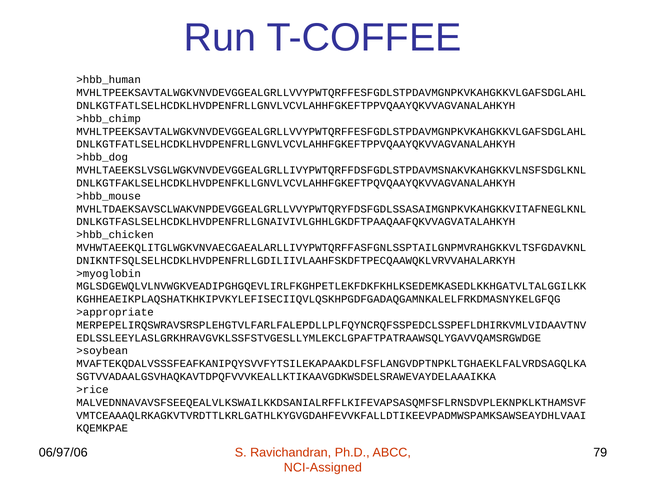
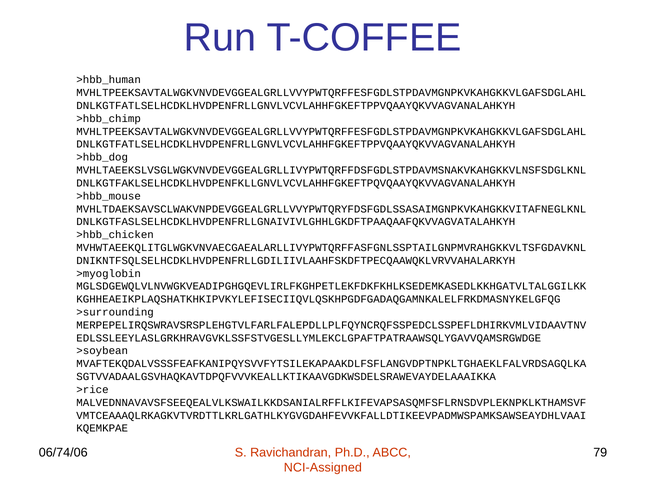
>appropriate: >appropriate -> >surrounding
06/97/06: 06/97/06 -> 06/74/06
